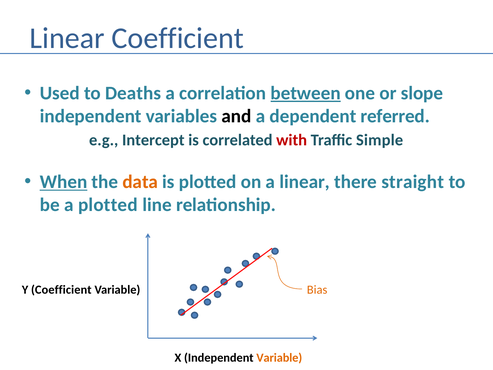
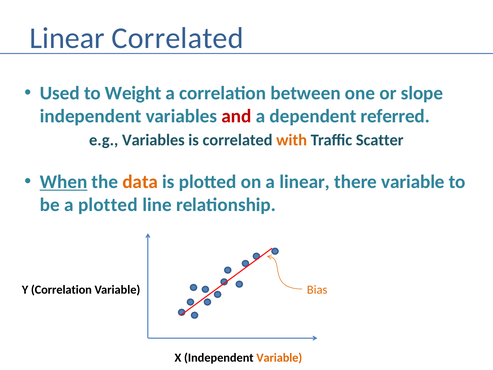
Linear Coefficient: Coefficient -> Correlated
Deaths: Deaths -> Weight
between underline: present -> none
and colour: black -> red
e.g Intercept: Intercept -> Variables
with colour: red -> orange
Simple: Simple -> Scatter
there straight: straight -> variable
Y Coefficient: Coefficient -> Correlation
